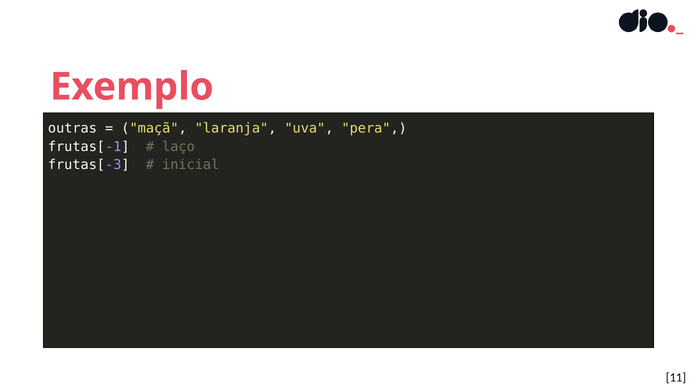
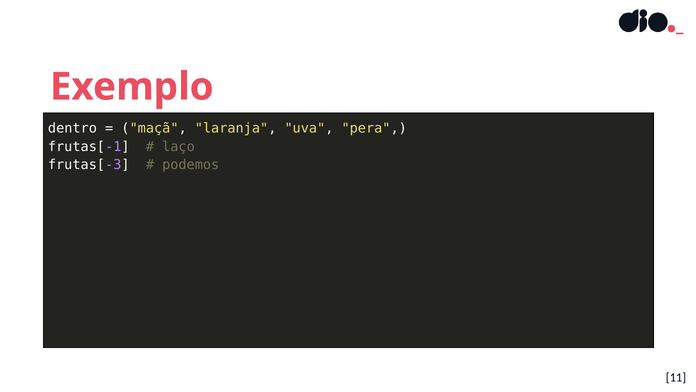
outras: outras -> dentro
inicial: inicial -> podemos
